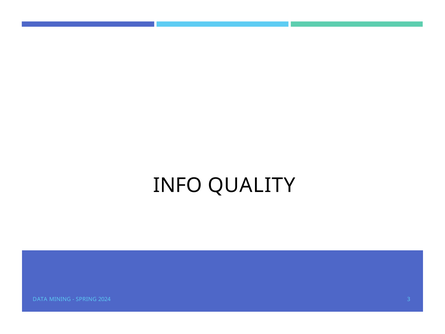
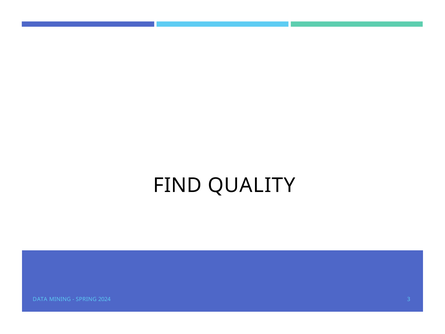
INFO: INFO -> FIND
